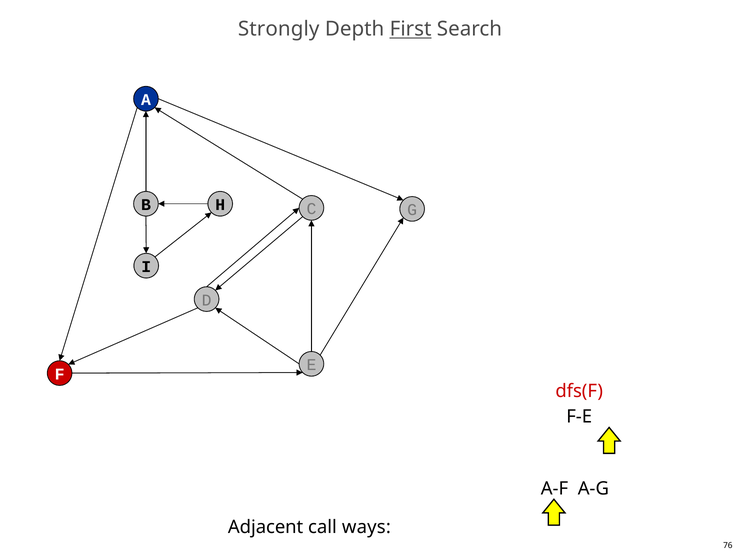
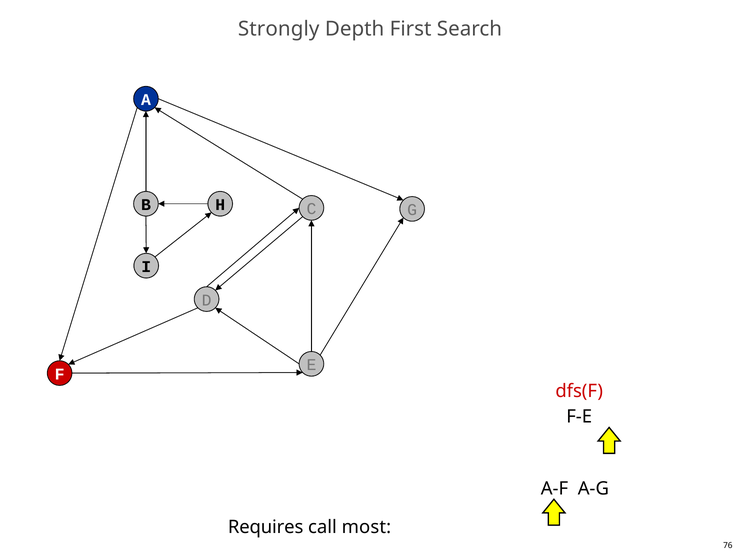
First underline: present -> none
Adjacent: Adjacent -> Requires
ways: ways -> most
